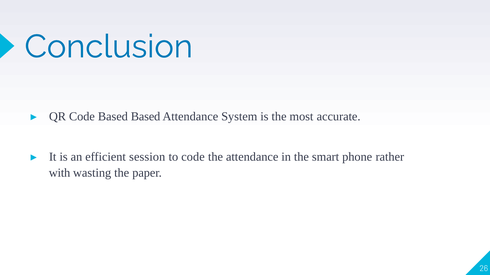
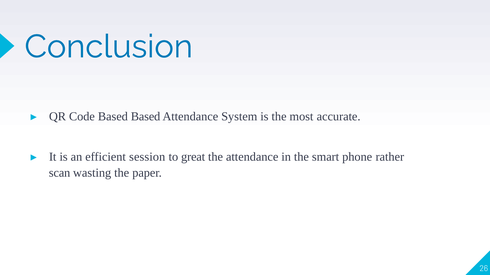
to code: code -> great
with: with -> scan
